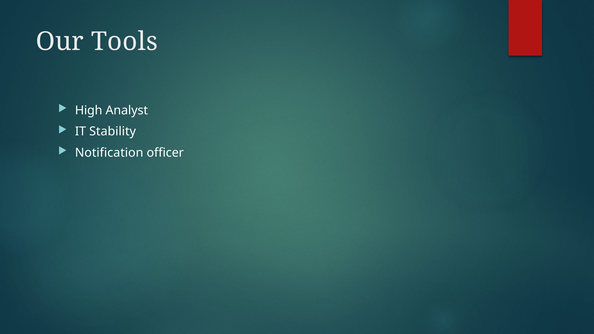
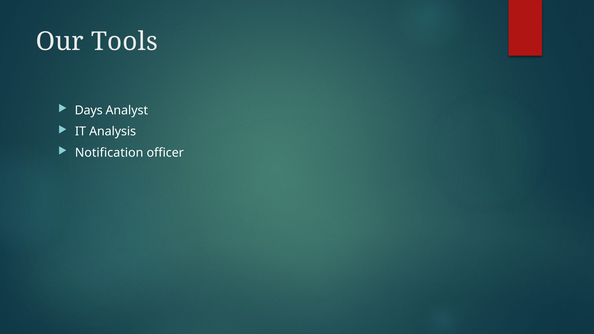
High: High -> Days
Stability: Stability -> Analysis
